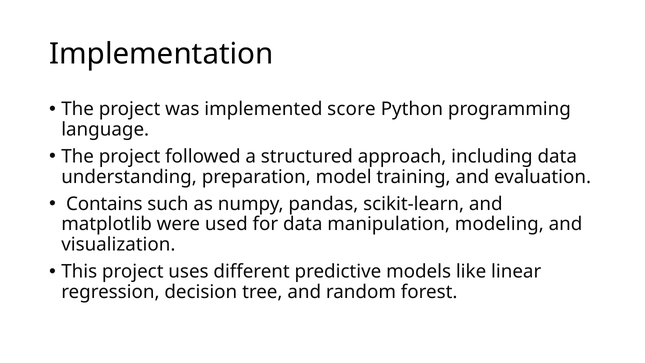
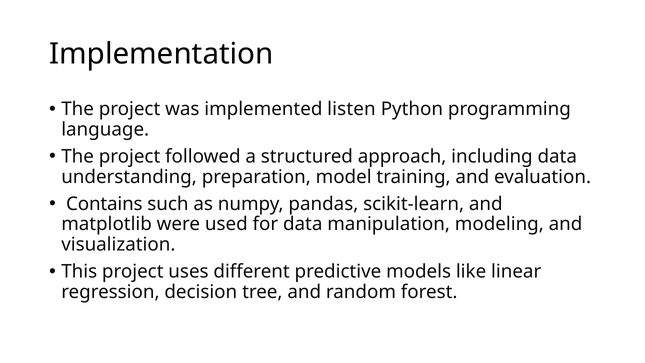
score: score -> listen
